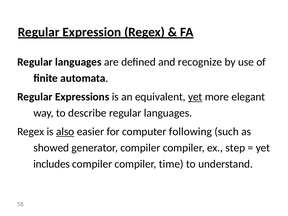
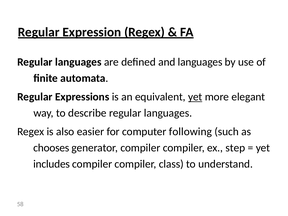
and recognize: recognize -> languages
also underline: present -> none
showed: showed -> chooses
time: time -> class
